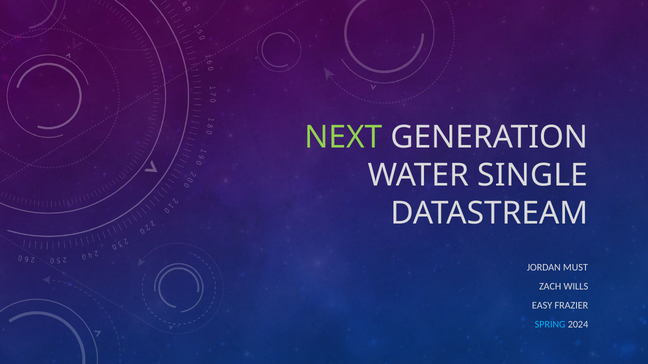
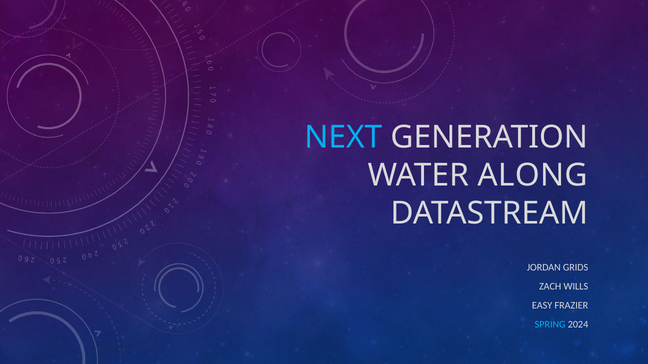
NEXT colour: light green -> light blue
SINGLE: SINGLE -> ALONG
MUST: MUST -> GRIDS
